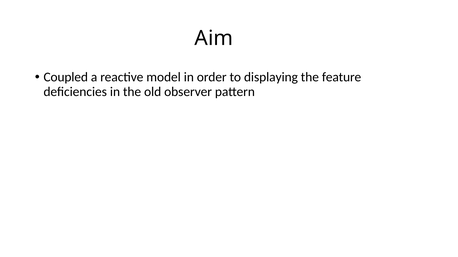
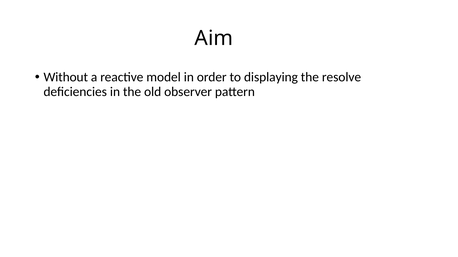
Coupled: Coupled -> Without
feature: feature -> resolve
